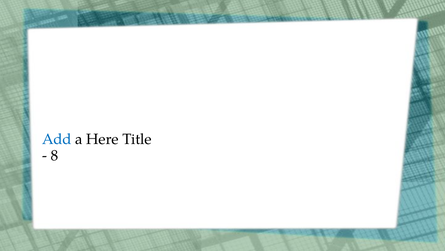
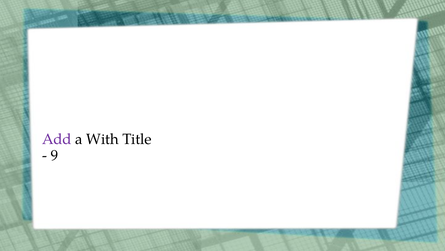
Add colour: blue -> purple
Here: Here -> With
8: 8 -> 9
